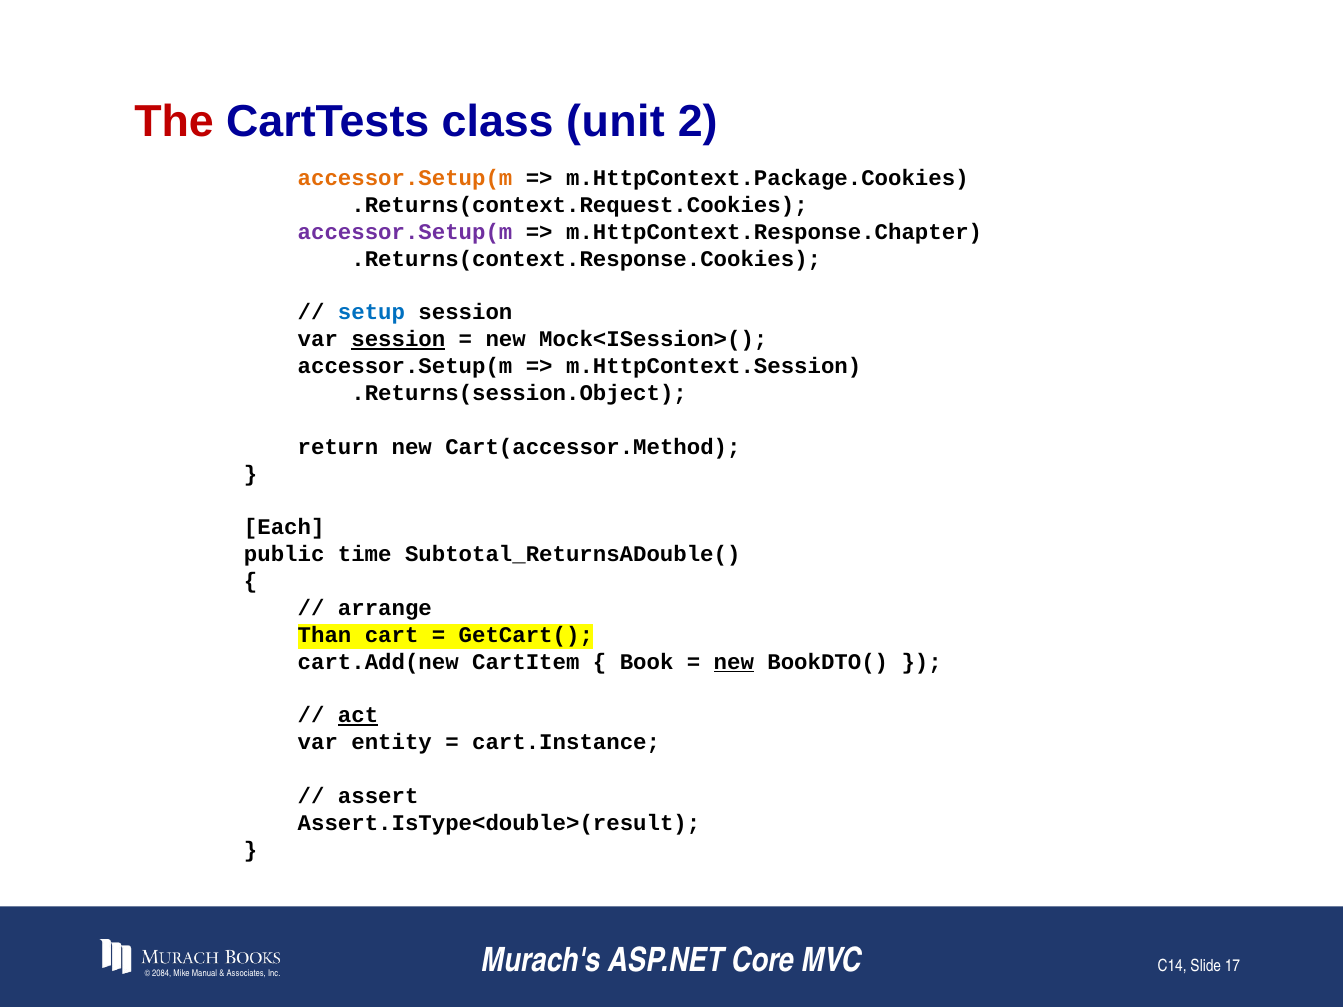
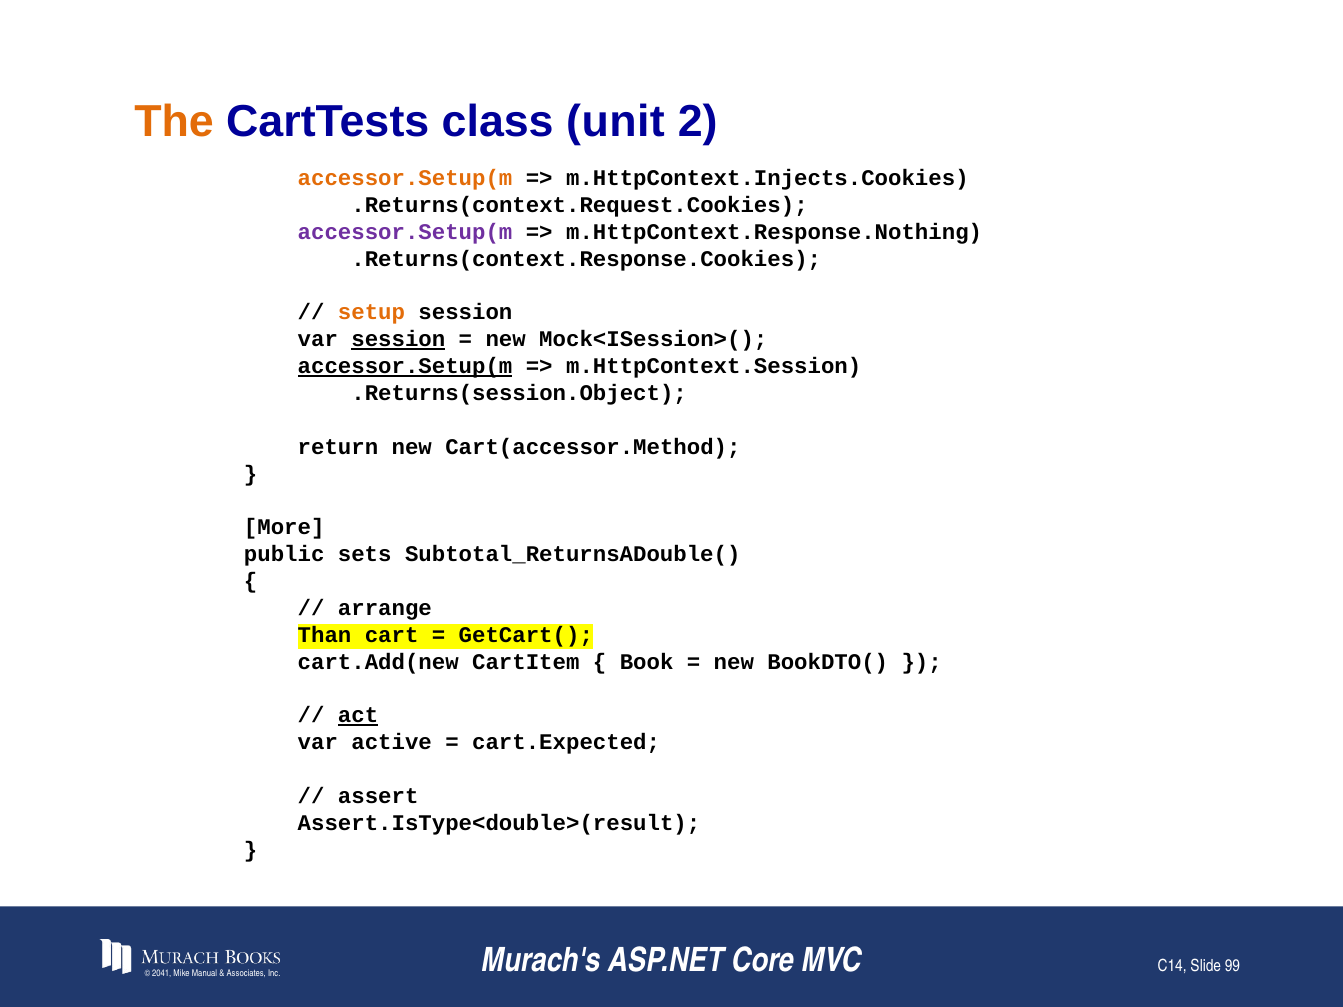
The colour: red -> orange
m.HttpContext.Package.Cookies: m.HttpContext.Package.Cookies -> m.HttpContext.Injects.Cookies
m.HttpContext.Response.Chapter: m.HttpContext.Response.Chapter -> m.HttpContext.Response.Nothing
setup colour: blue -> orange
accessor.Setup(m at (405, 366) underline: none -> present
Each: Each -> More
time: time -> sets
new at (734, 662) underline: present -> none
entity: entity -> active
cart.Instance: cart.Instance -> cart.Expected
2084: 2084 -> 2041
17: 17 -> 99
